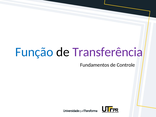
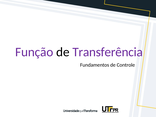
Função colour: blue -> purple
